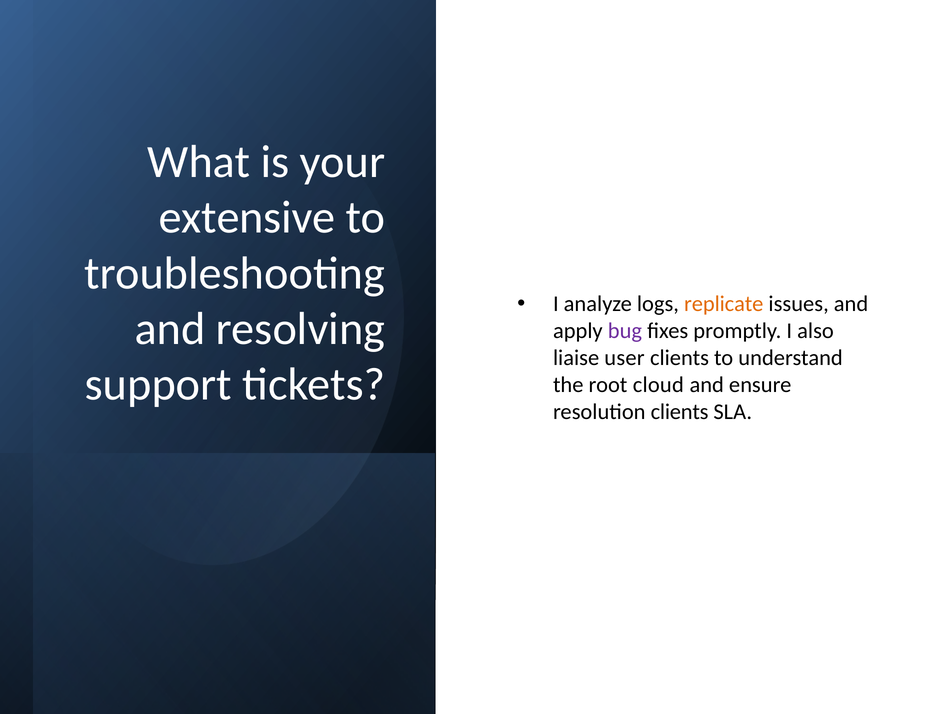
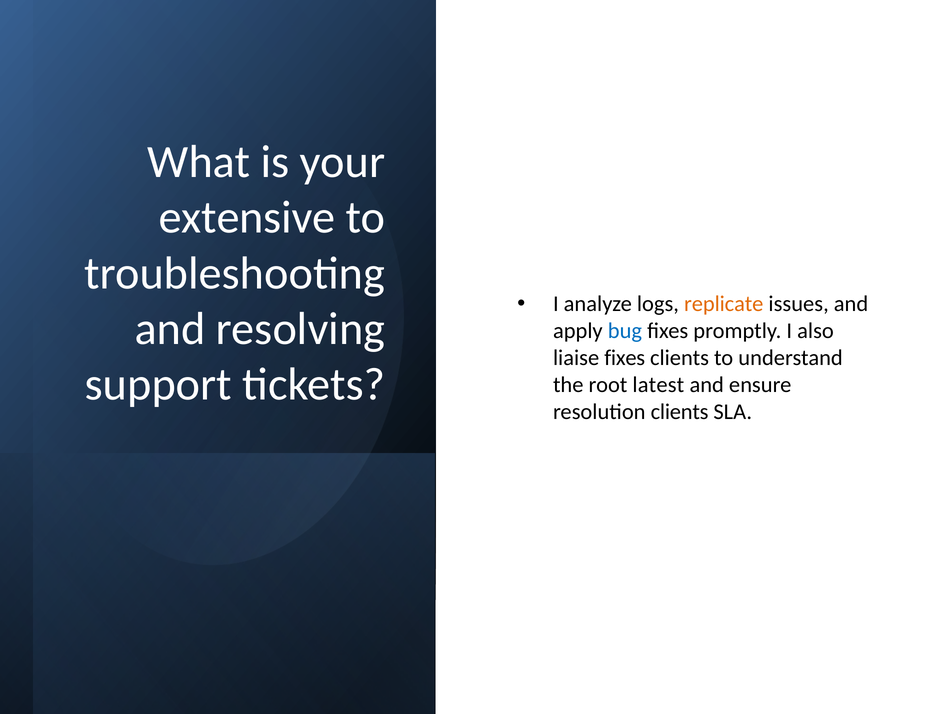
bug colour: purple -> blue
liaise user: user -> fixes
cloud: cloud -> latest
